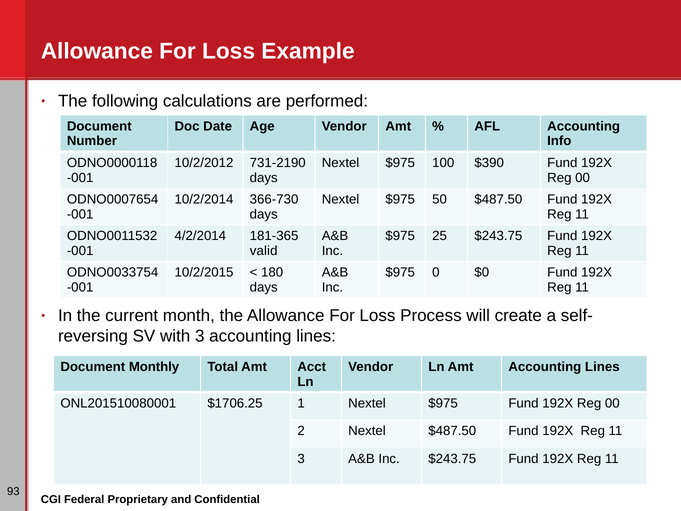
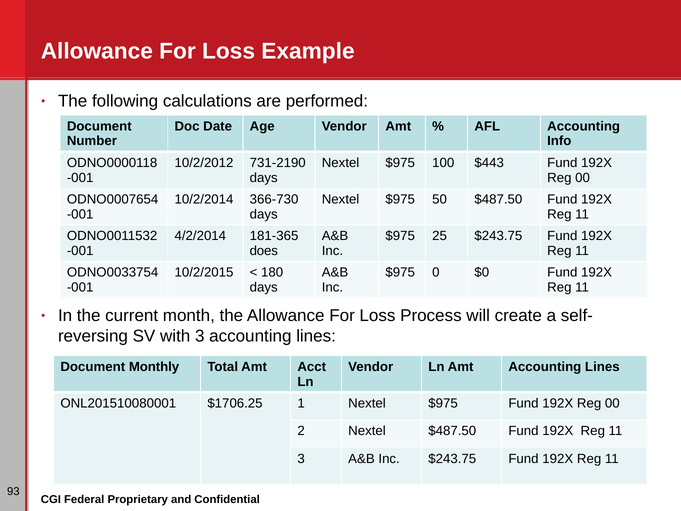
$390: $390 -> $443
valid: valid -> does
